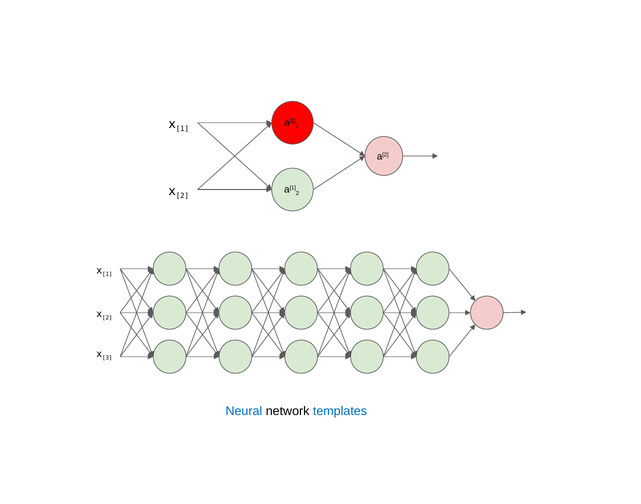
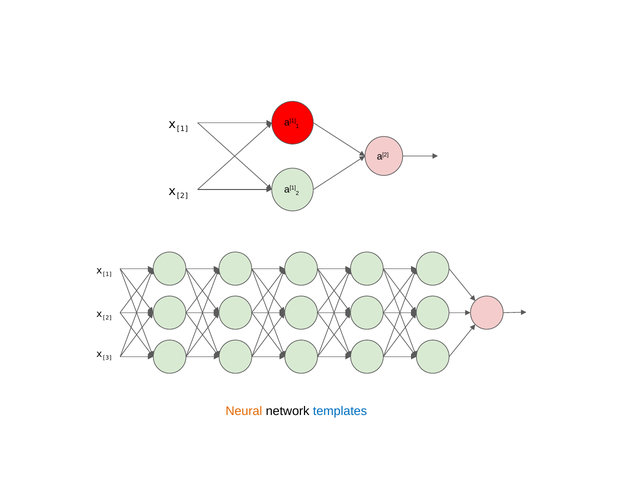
Neural colour: blue -> orange
